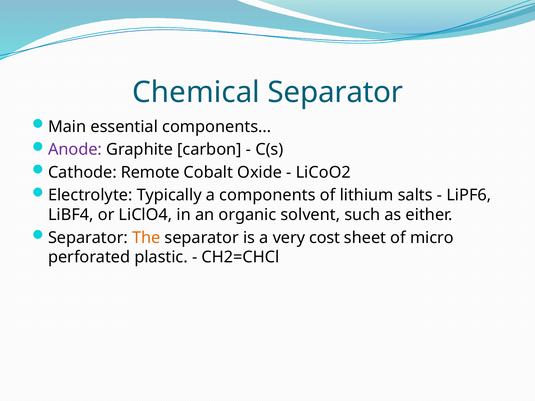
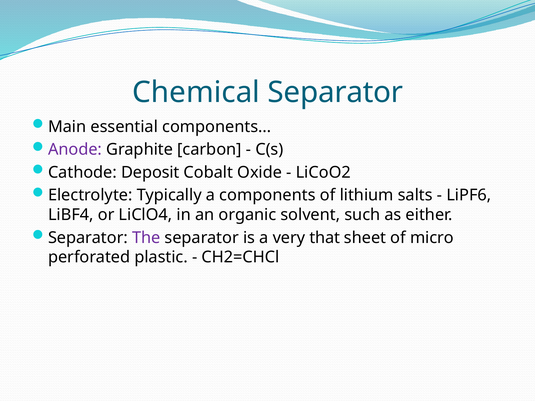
Remote: Remote -> Deposit
The colour: orange -> purple
cost: cost -> that
